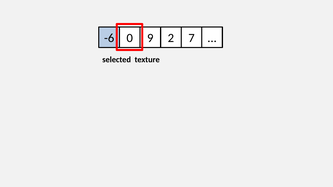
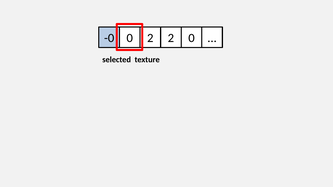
-6: -6 -> -0
0 9: 9 -> 2
2 7: 7 -> 0
